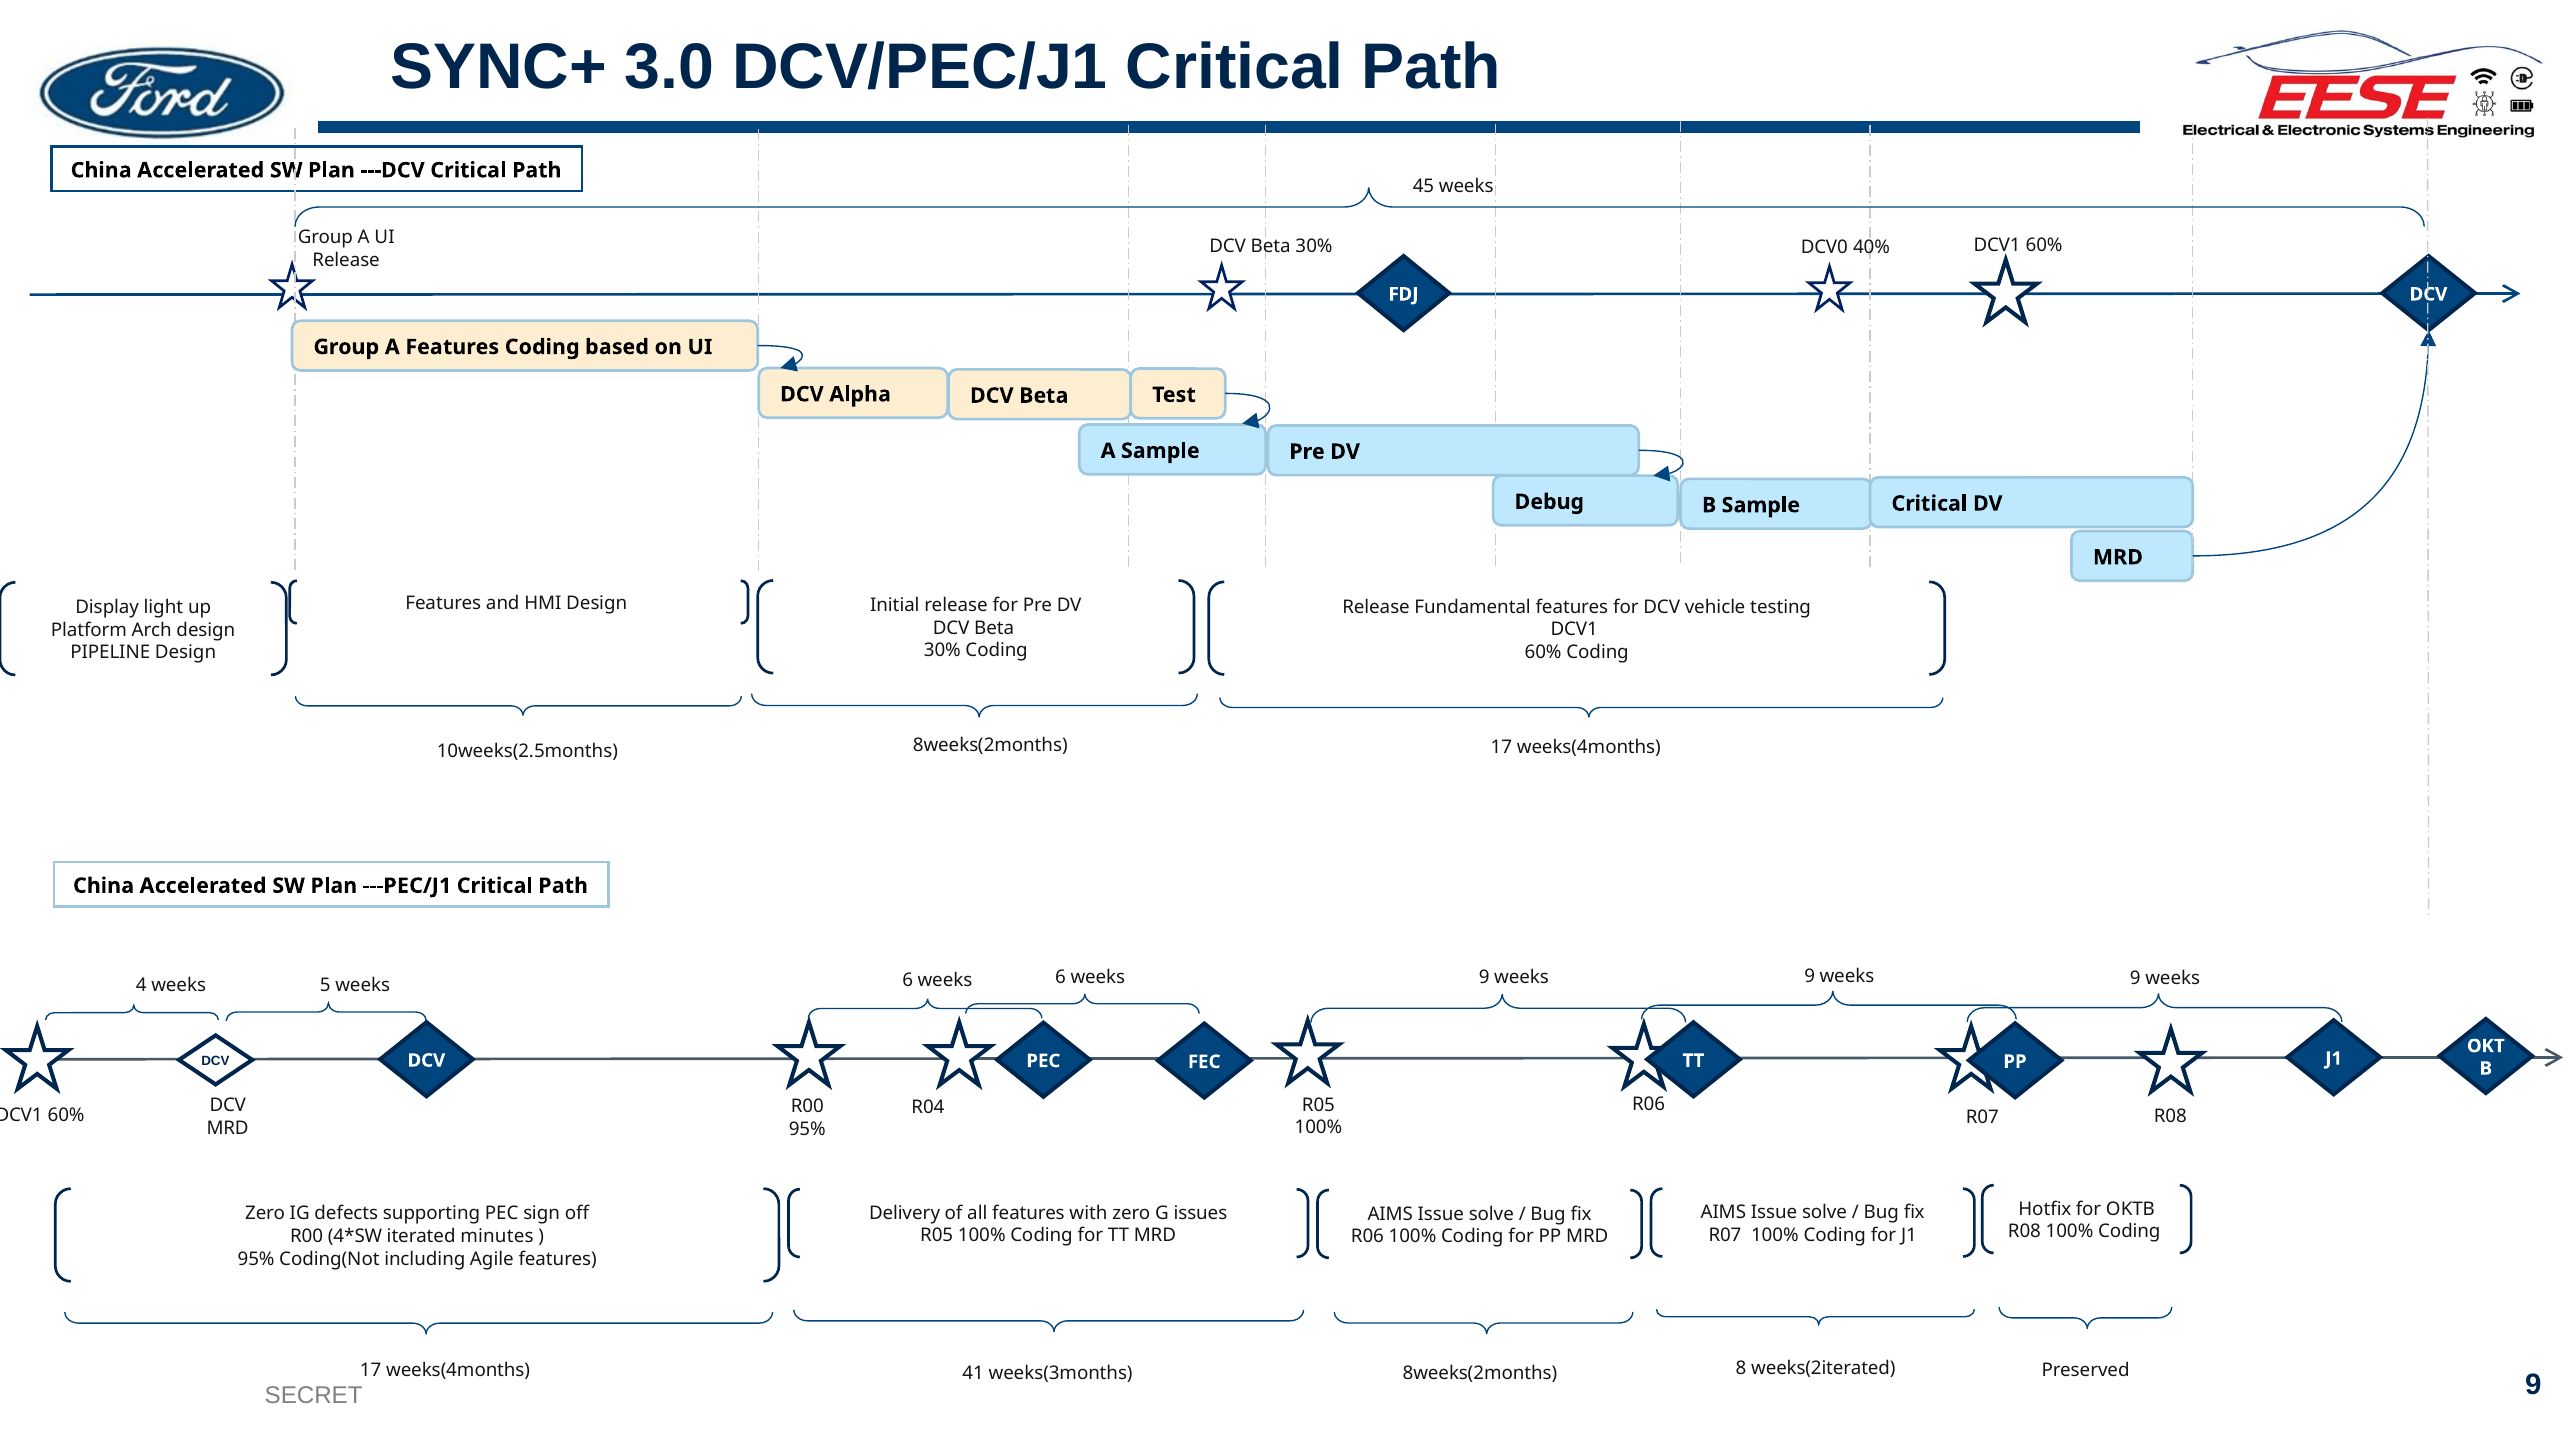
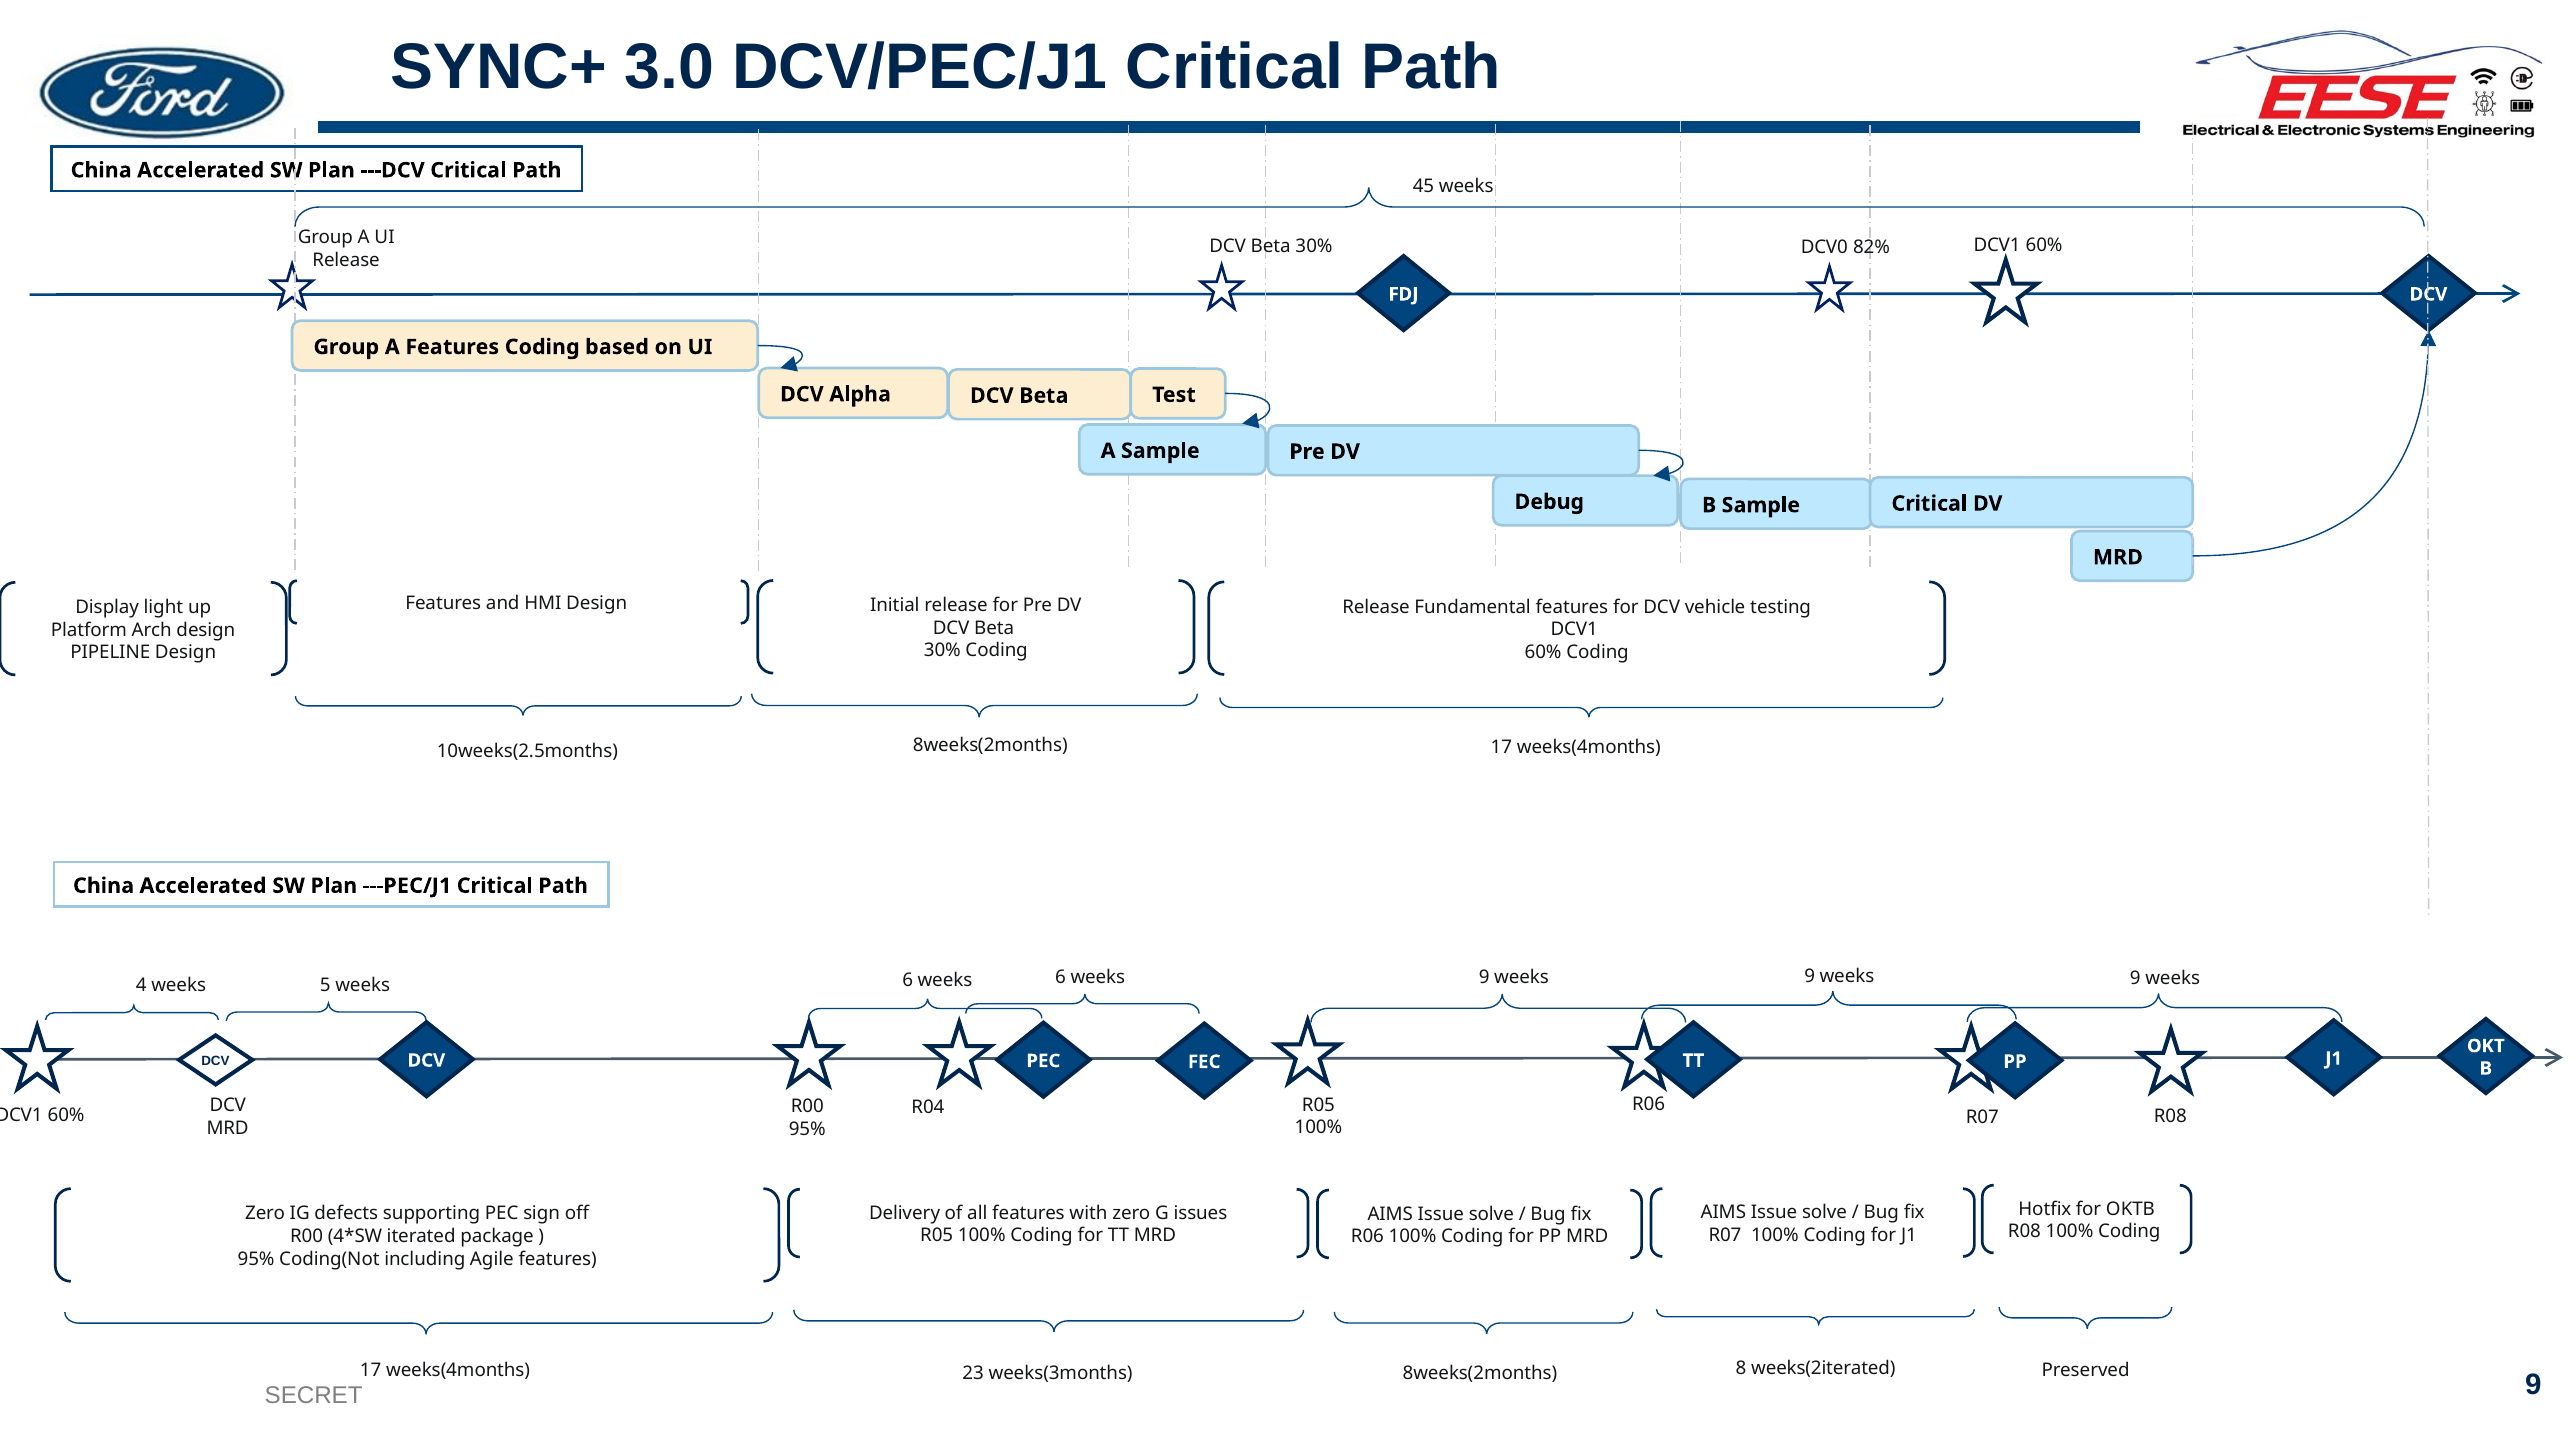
40%: 40% -> 82%
minutes: minutes -> package
41: 41 -> 23
